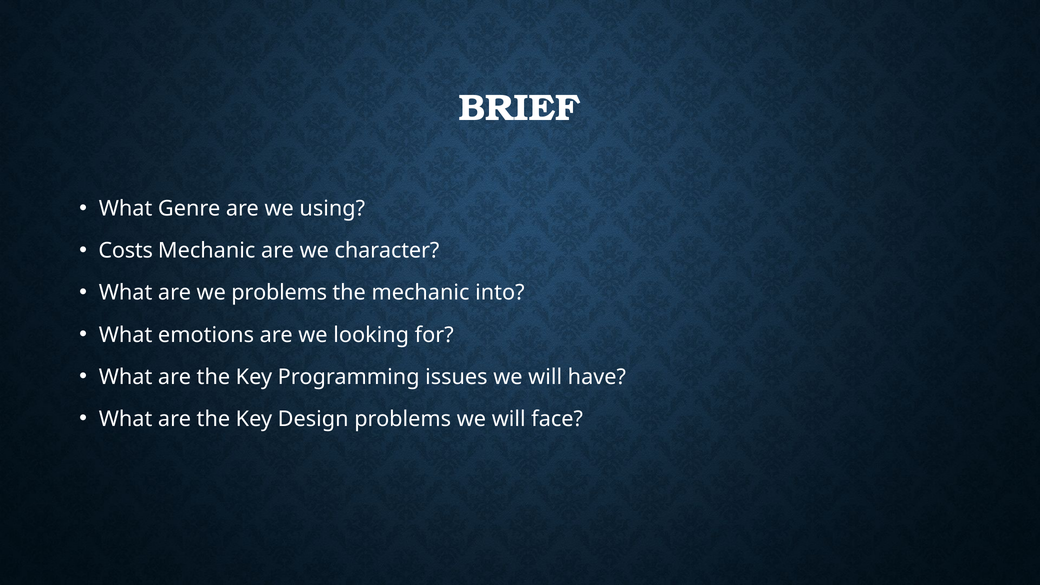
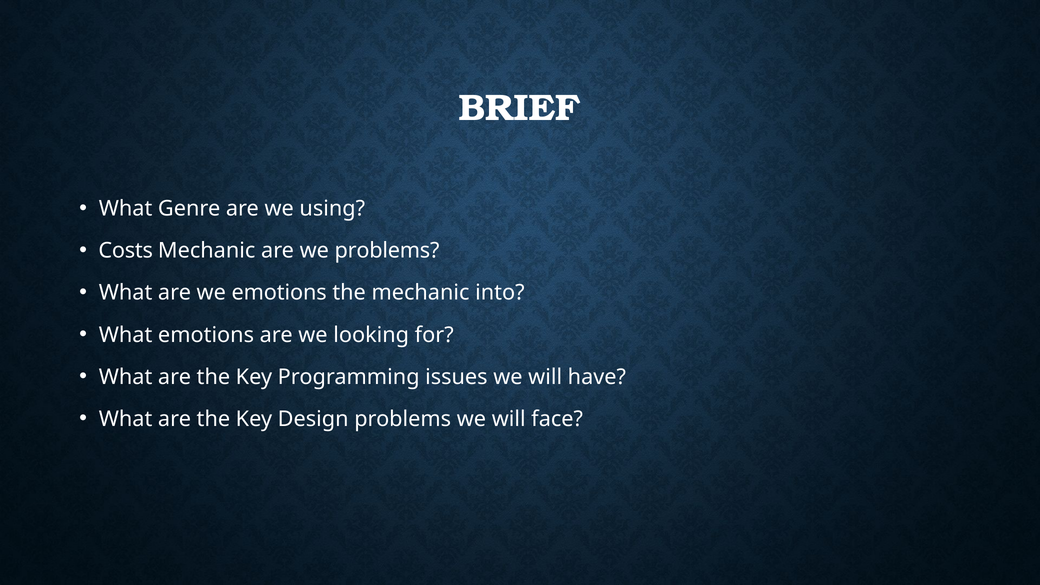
we character: character -> problems
we problems: problems -> emotions
